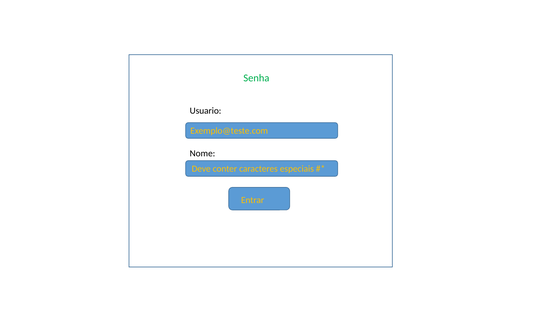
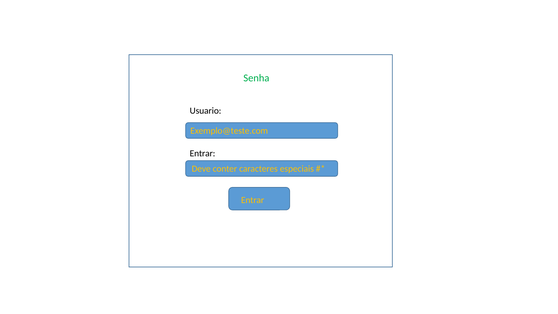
Nome at (202, 153): Nome -> Entrar
